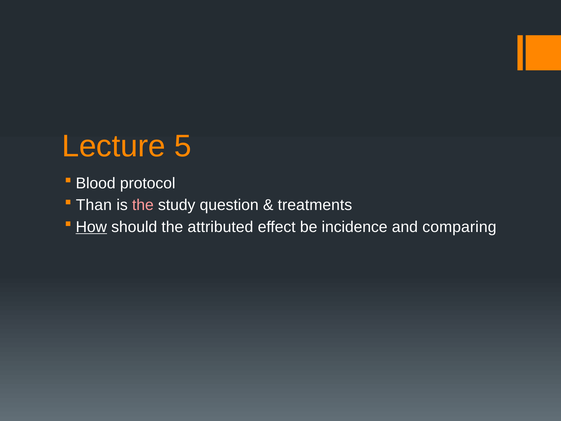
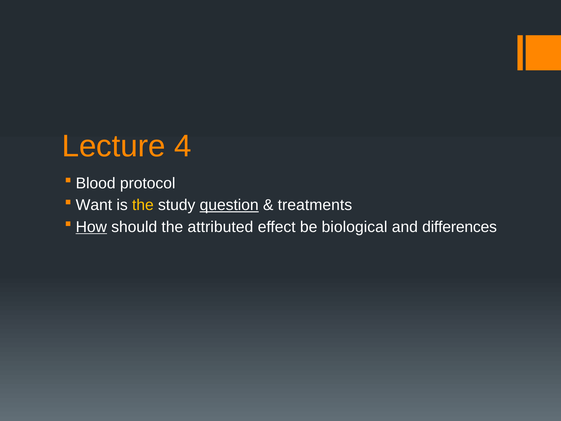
5: 5 -> 4
Than: Than -> Want
the at (143, 205) colour: pink -> yellow
question underline: none -> present
incidence: incidence -> biological
comparing: comparing -> differences
